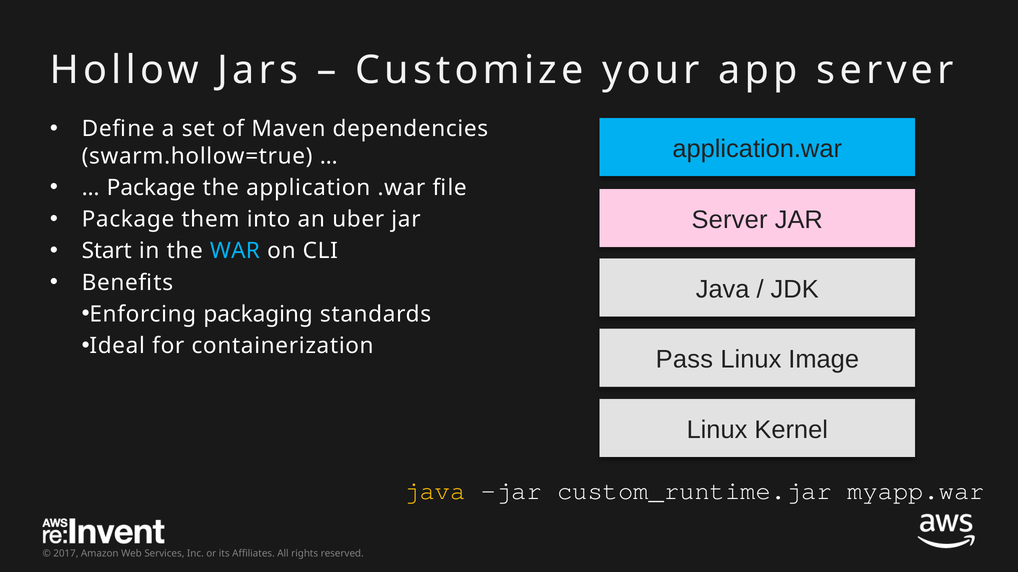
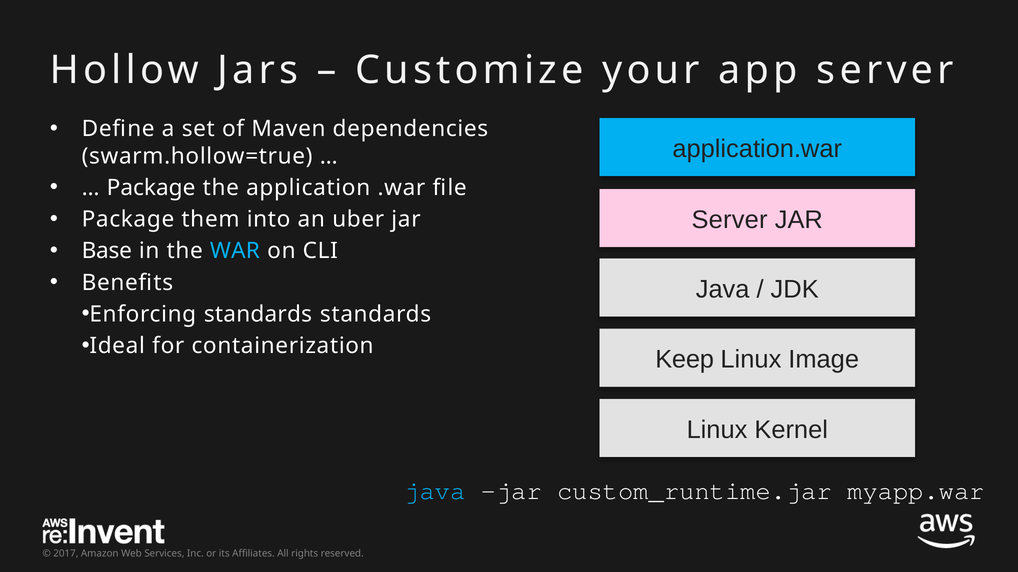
Start: Start -> Base
Enforcing packaging: packaging -> standards
Pass: Pass -> Keep
java at (435, 492) colour: yellow -> light blue
